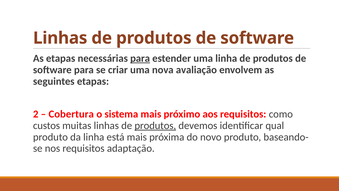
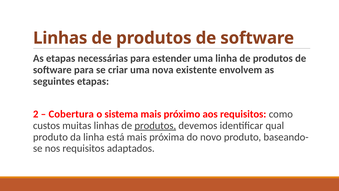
para at (140, 58) underline: present -> none
avaliação: avaliação -> existente
adaptação: adaptação -> adaptados
